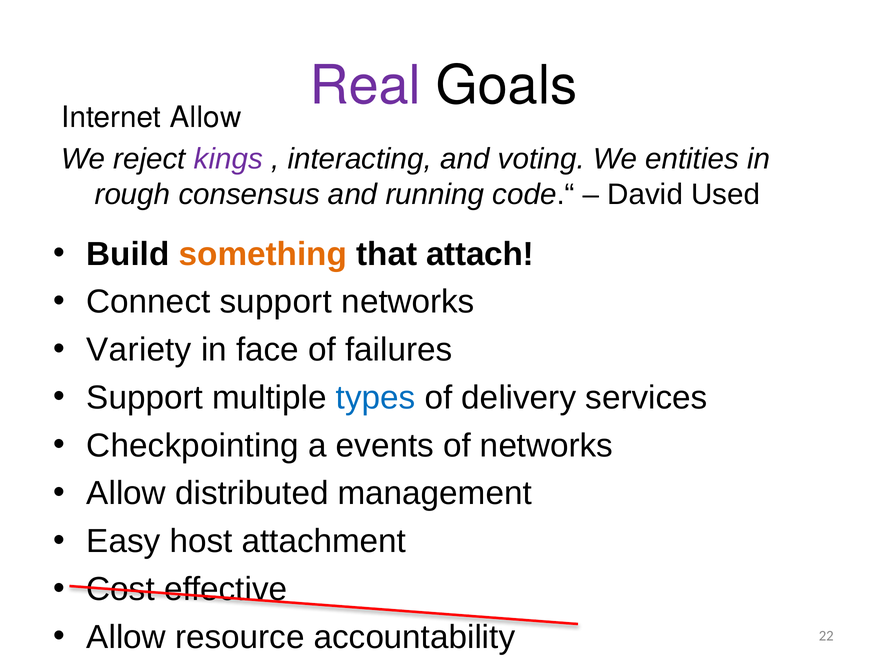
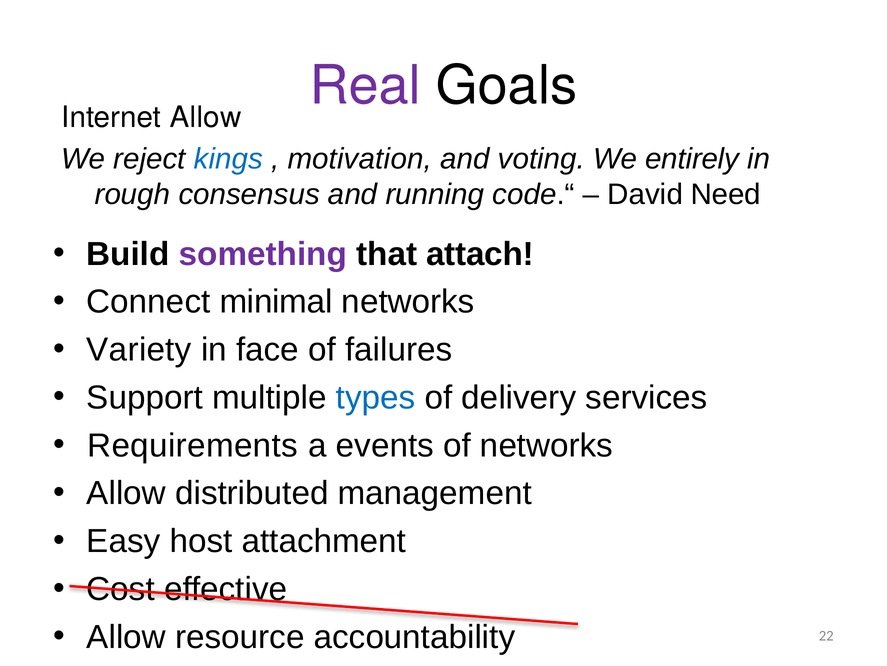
kings colour: purple -> blue
interacting: interacting -> motivation
entities: entities -> entirely
Used: Used -> Need
something colour: orange -> purple
Connect support: support -> minimal
Checkpointing: Checkpointing -> Requirements
